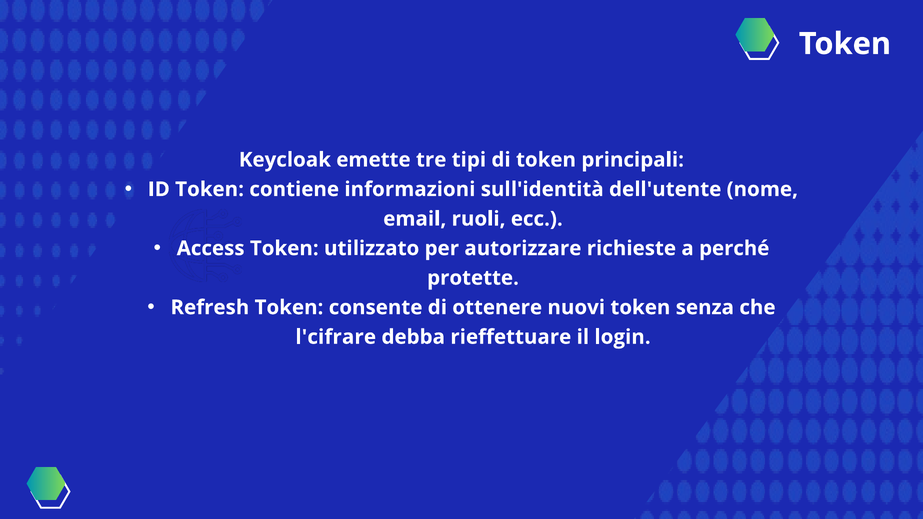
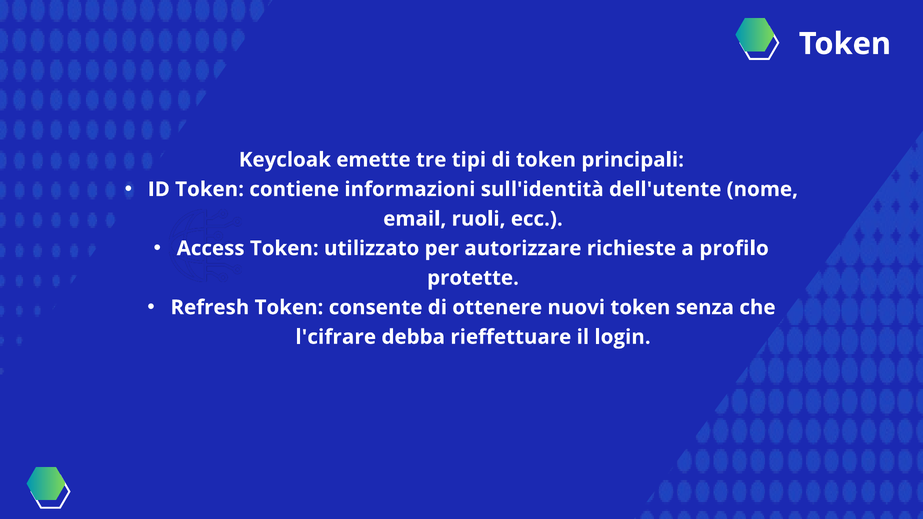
perché: perché -> profilo
